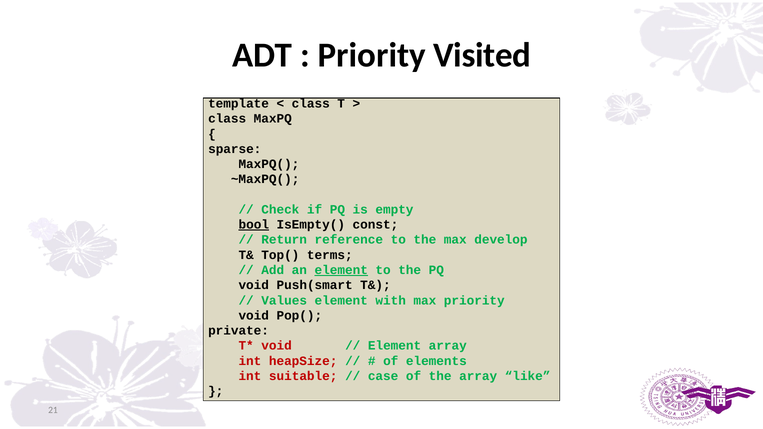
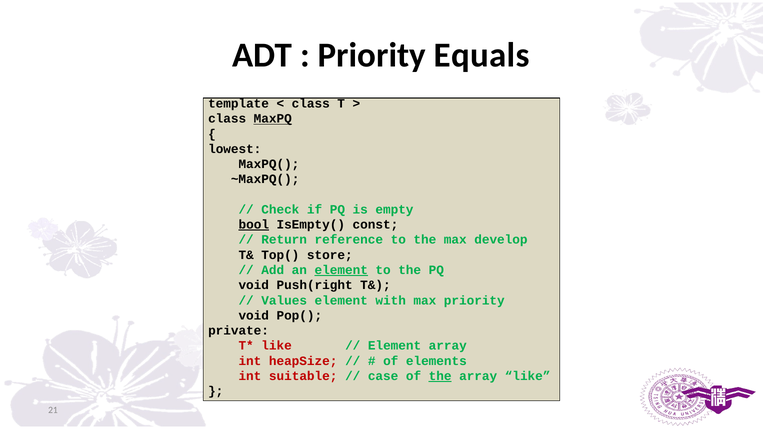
Visited: Visited -> Equals
MaxPQ underline: none -> present
sparse: sparse -> lowest
terms: terms -> store
Push(smart: Push(smart -> Push(right
void at (277, 346): void -> like
the at (440, 376) underline: none -> present
